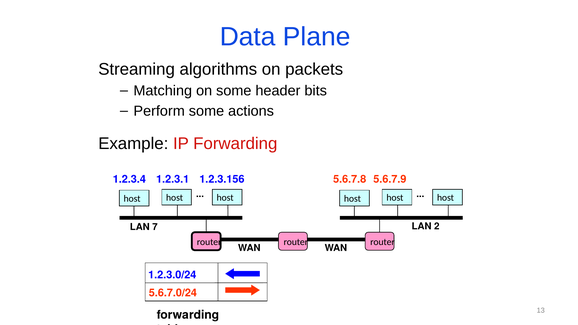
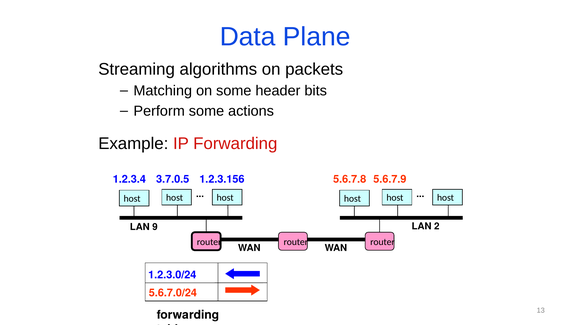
1.2.3.1: 1.2.3.1 -> 3.7.0.5
7: 7 -> 9
